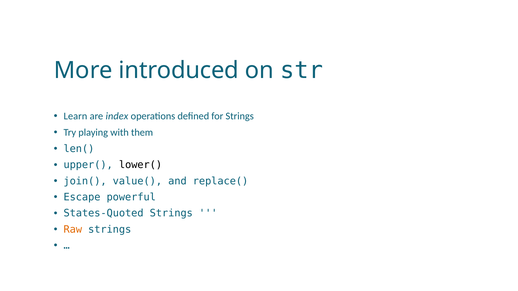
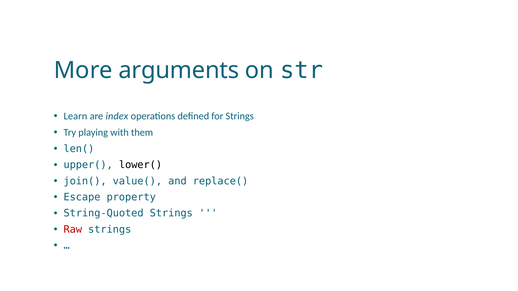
introduced: introduced -> arguments
powerful: powerful -> property
States-Quoted: States-Quoted -> String-Quoted
Raw colour: orange -> red
